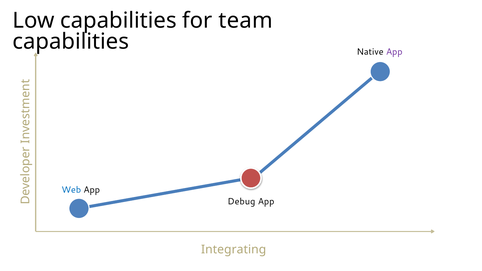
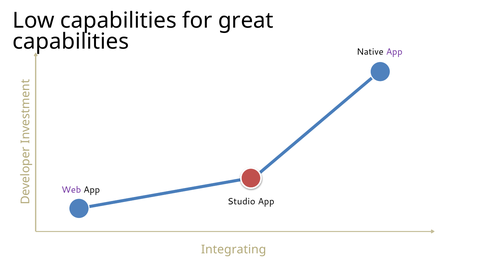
team: team -> great
Web colour: blue -> purple
Debug: Debug -> Studio
